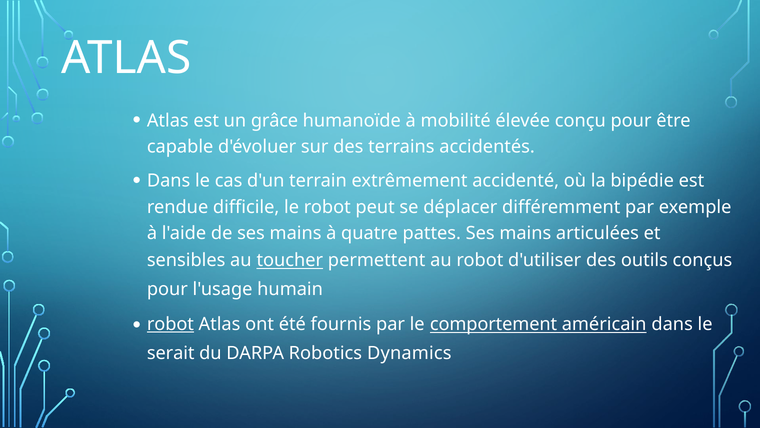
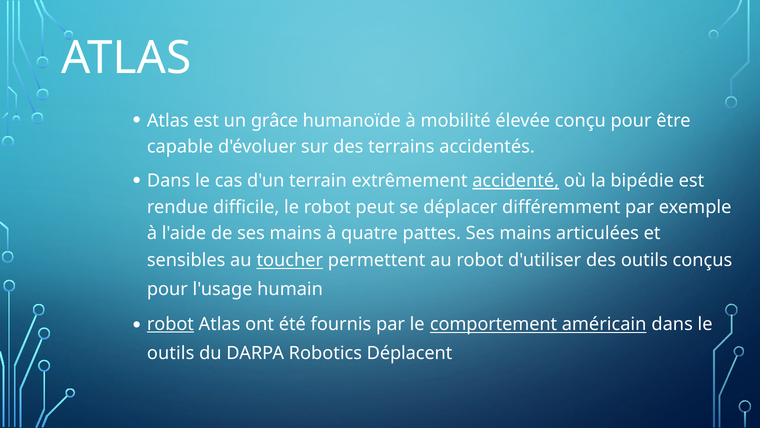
accidenté underline: none -> present
serait at (171, 353): serait -> outils
Dynamics: Dynamics -> Déplacent
